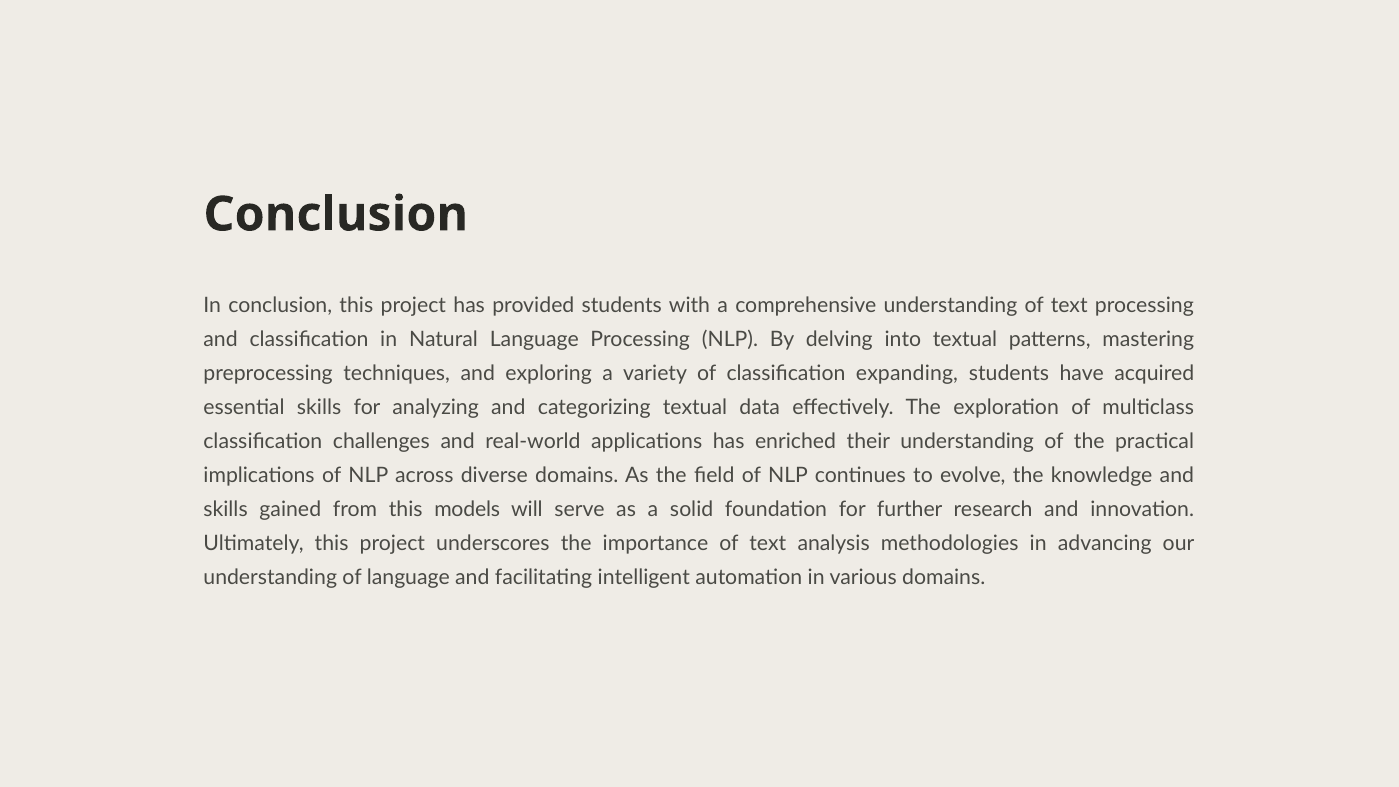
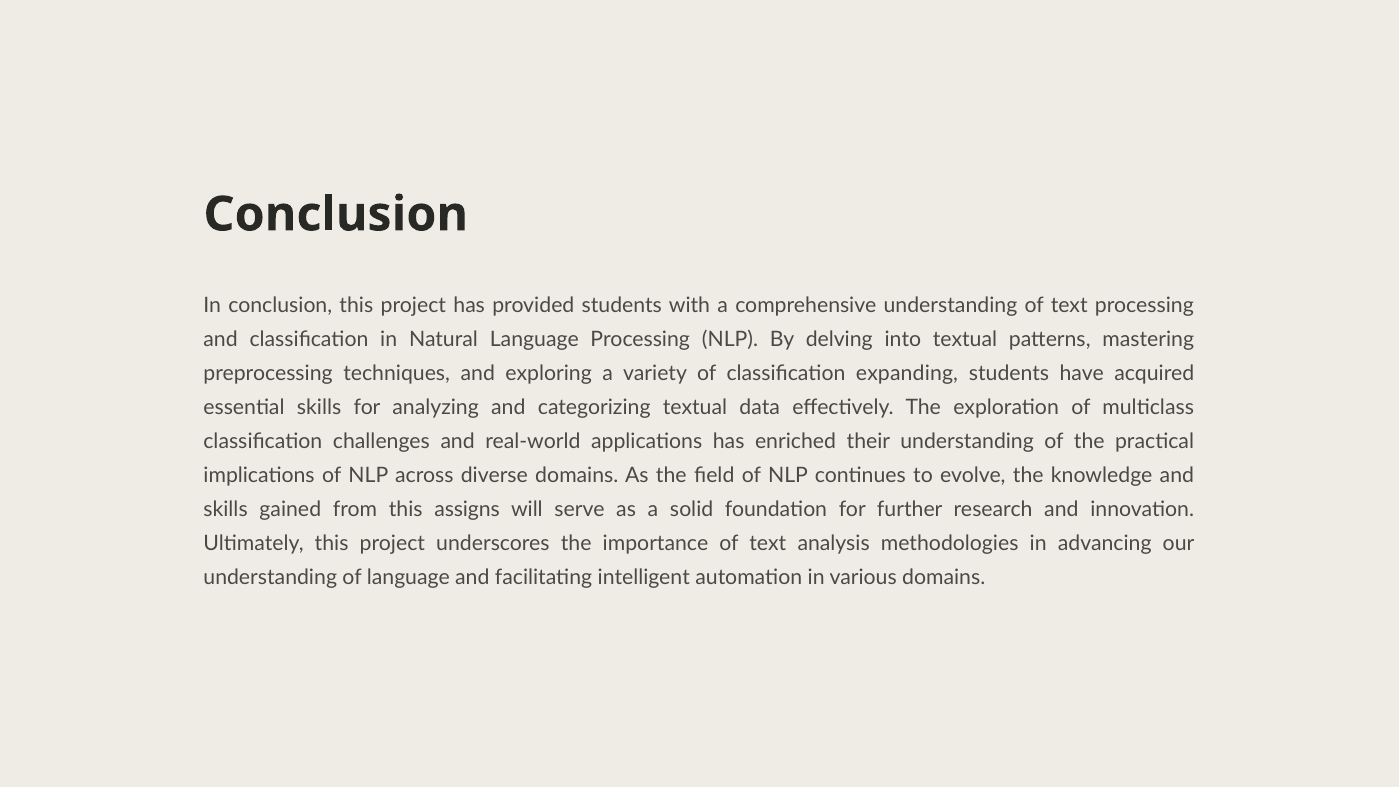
models: models -> assigns
